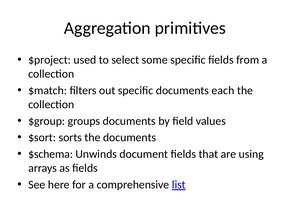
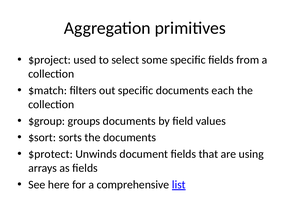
$schema: $schema -> $protect
